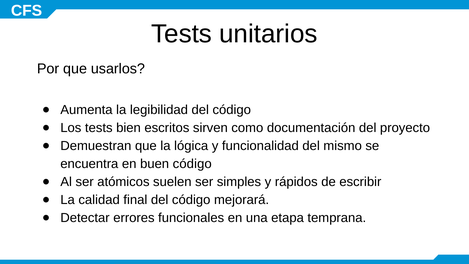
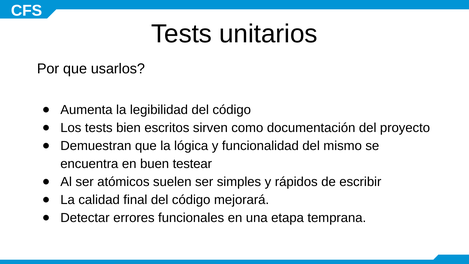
buen código: código -> testear
